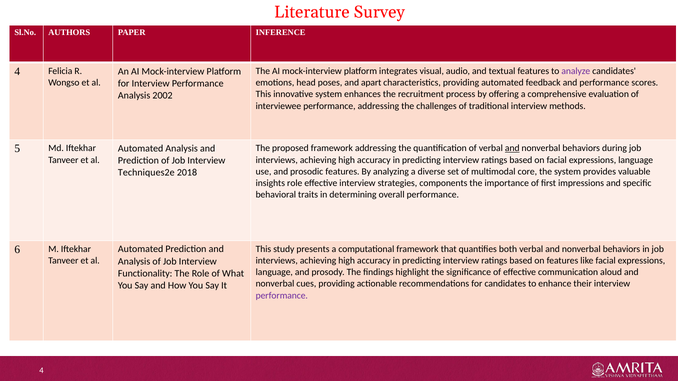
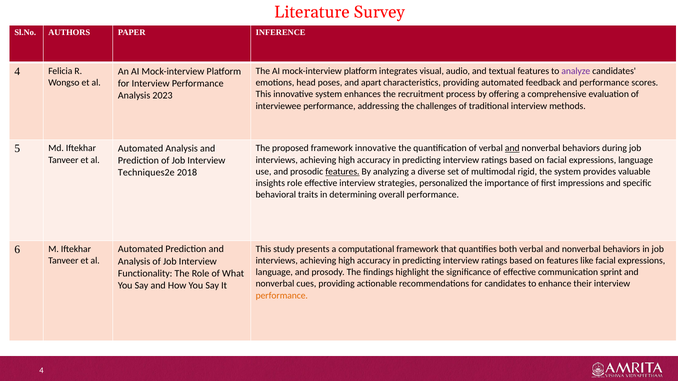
2002: 2002 -> 2023
framework addressing: addressing -> innovative
features at (342, 172) underline: none -> present
core: core -> rigid
components: components -> personalized
aloud: aloud -> sprint
performance at (282, 296) colour: purple -> orange
